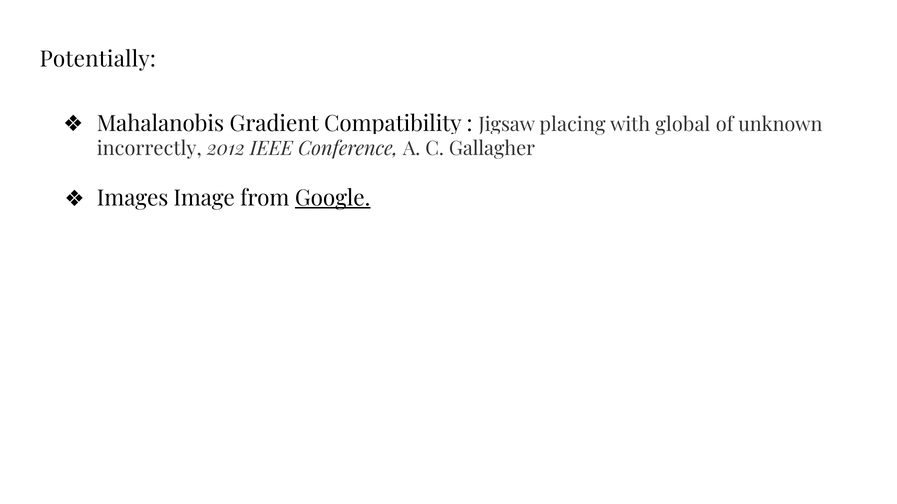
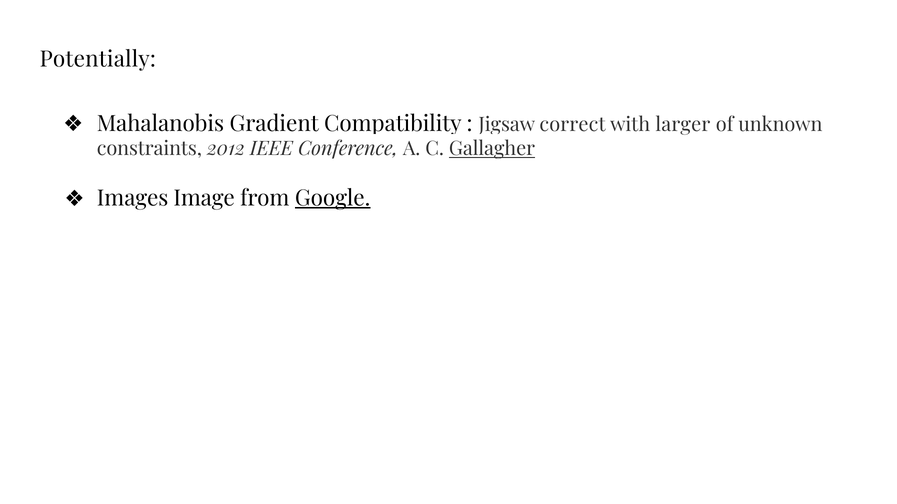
placing: placing -> correct
global: global -> larger
incorrectly: incorrectly -> constraints
Gallagher underline: none -> present
